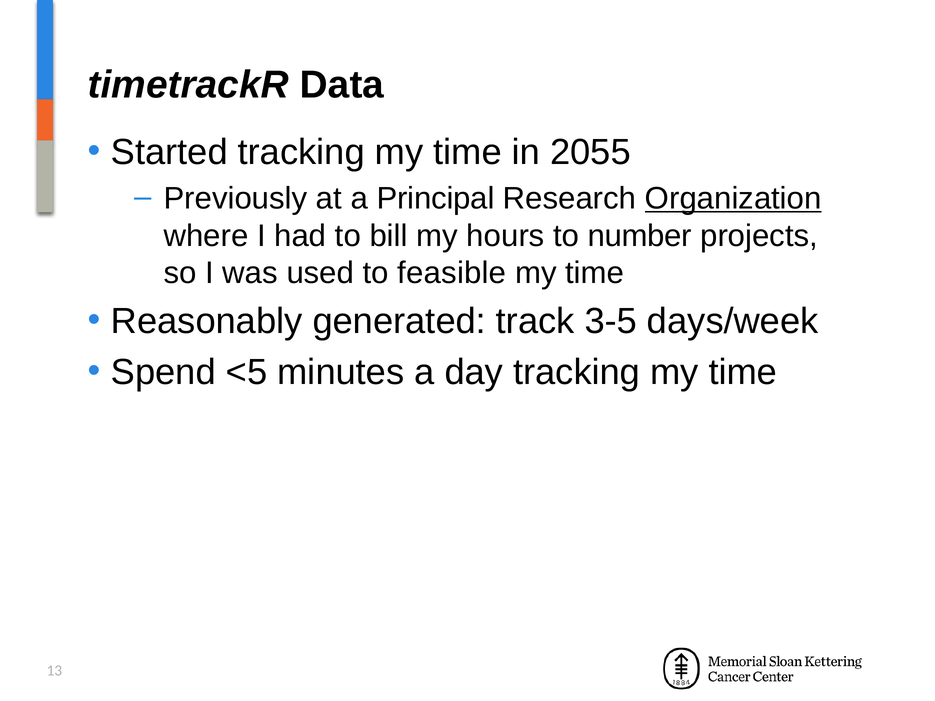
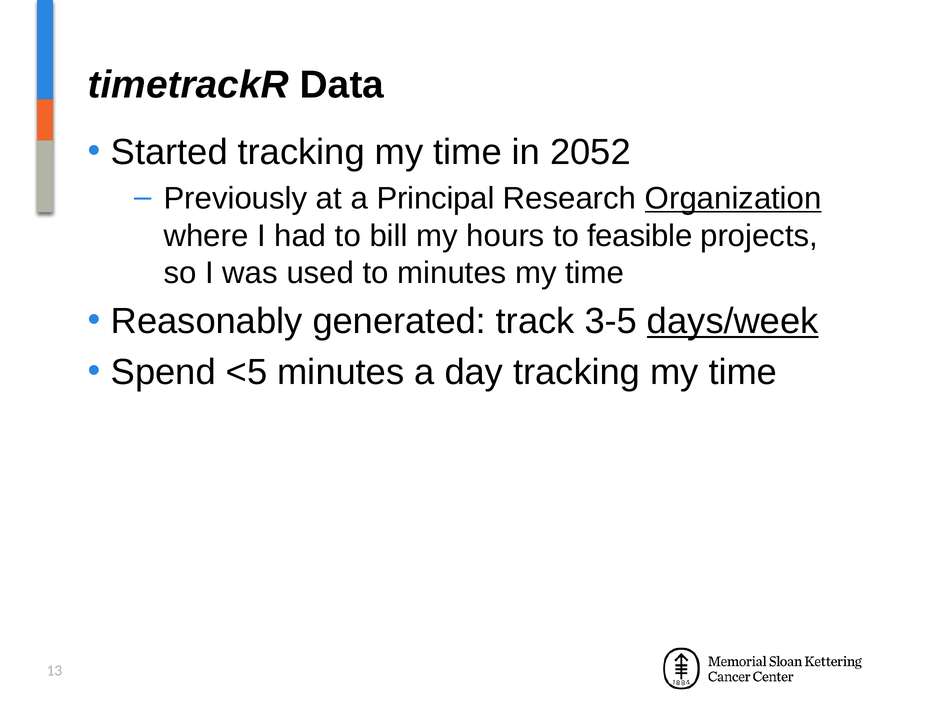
2055: 2055 -> 2052
number: number -> feasible
to feasible: feasible -> minutes
days/week underline: none -> present
